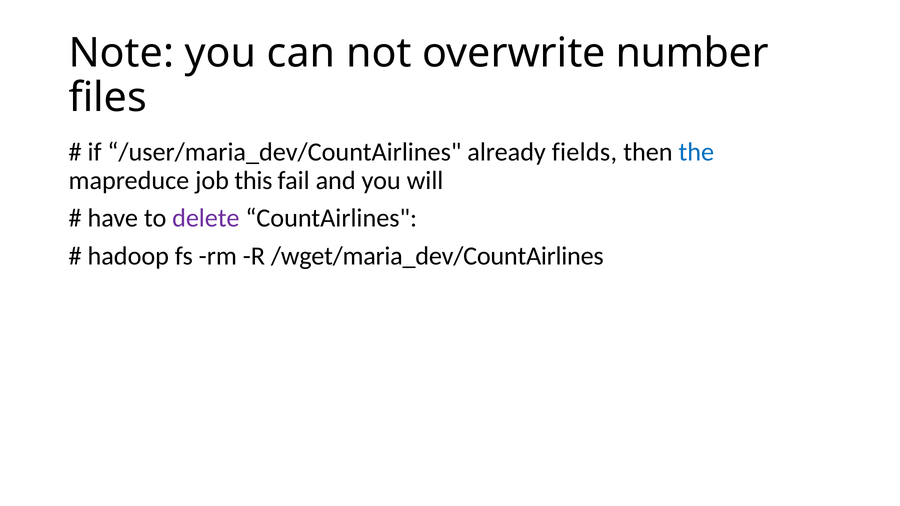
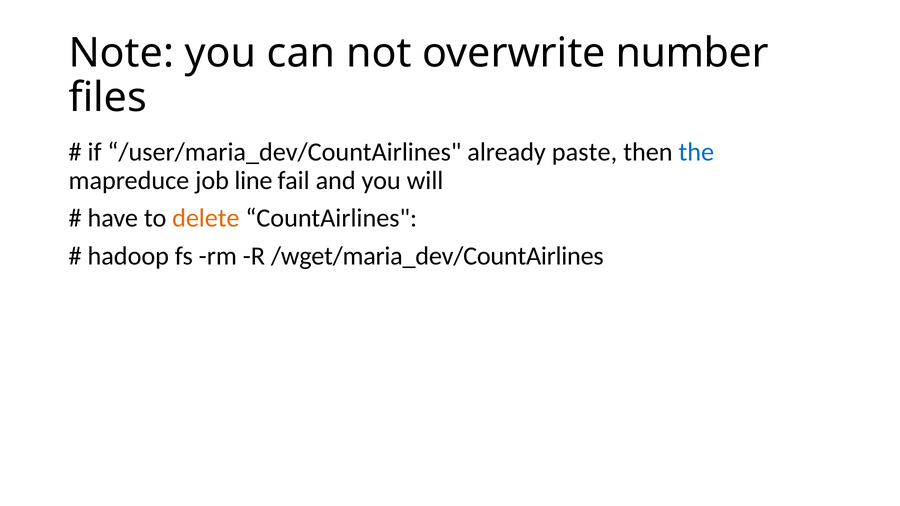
fields: fields -> paste
this: this -> line
delete colour: purple -> orange
